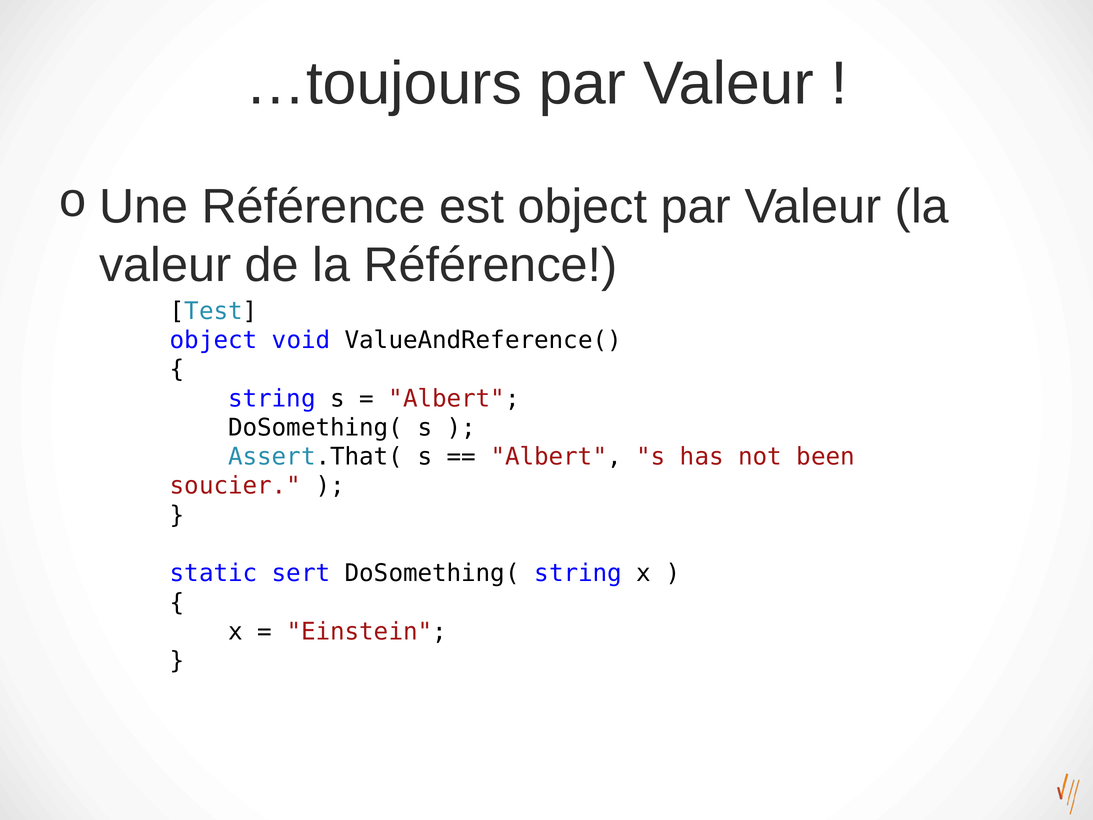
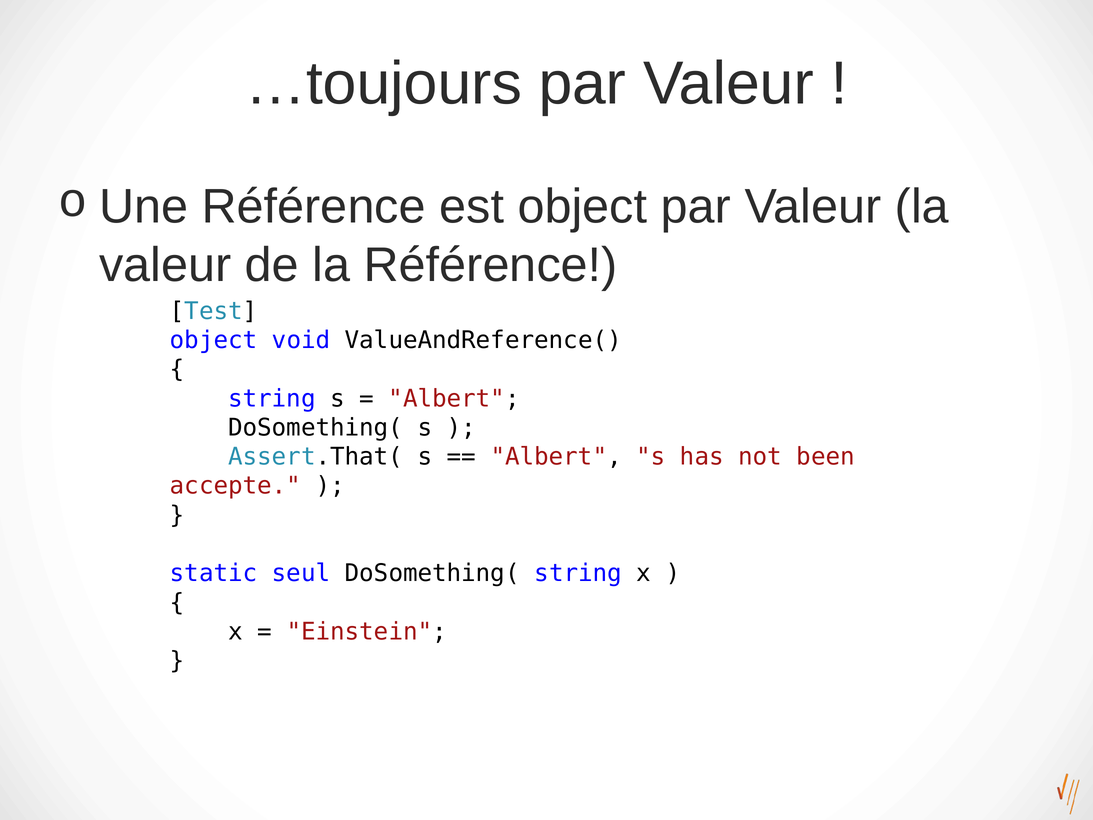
soucier: soucier -> accepte
sert: sert -> seul
